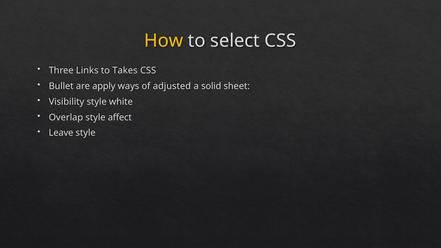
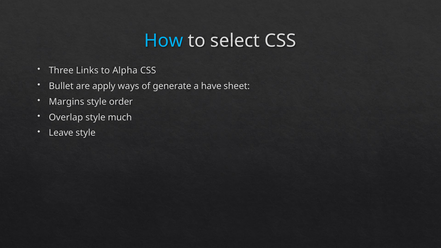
How colour: yellow -> light blue
Takes: Takes -> Alpha
adjusted: adjusted -> generate
solid: solid -> have
Visibility: Visibility -> Margins
white: white -> order
affect: affect -> much
